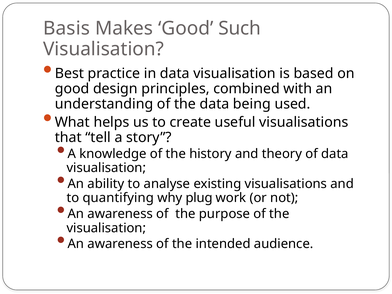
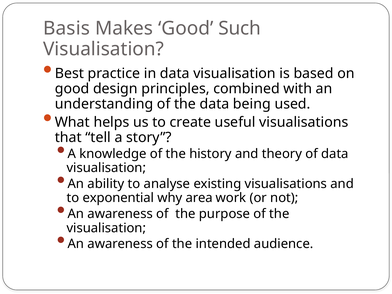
quantifying: quantifying -> exponential
plug: plug -> area
